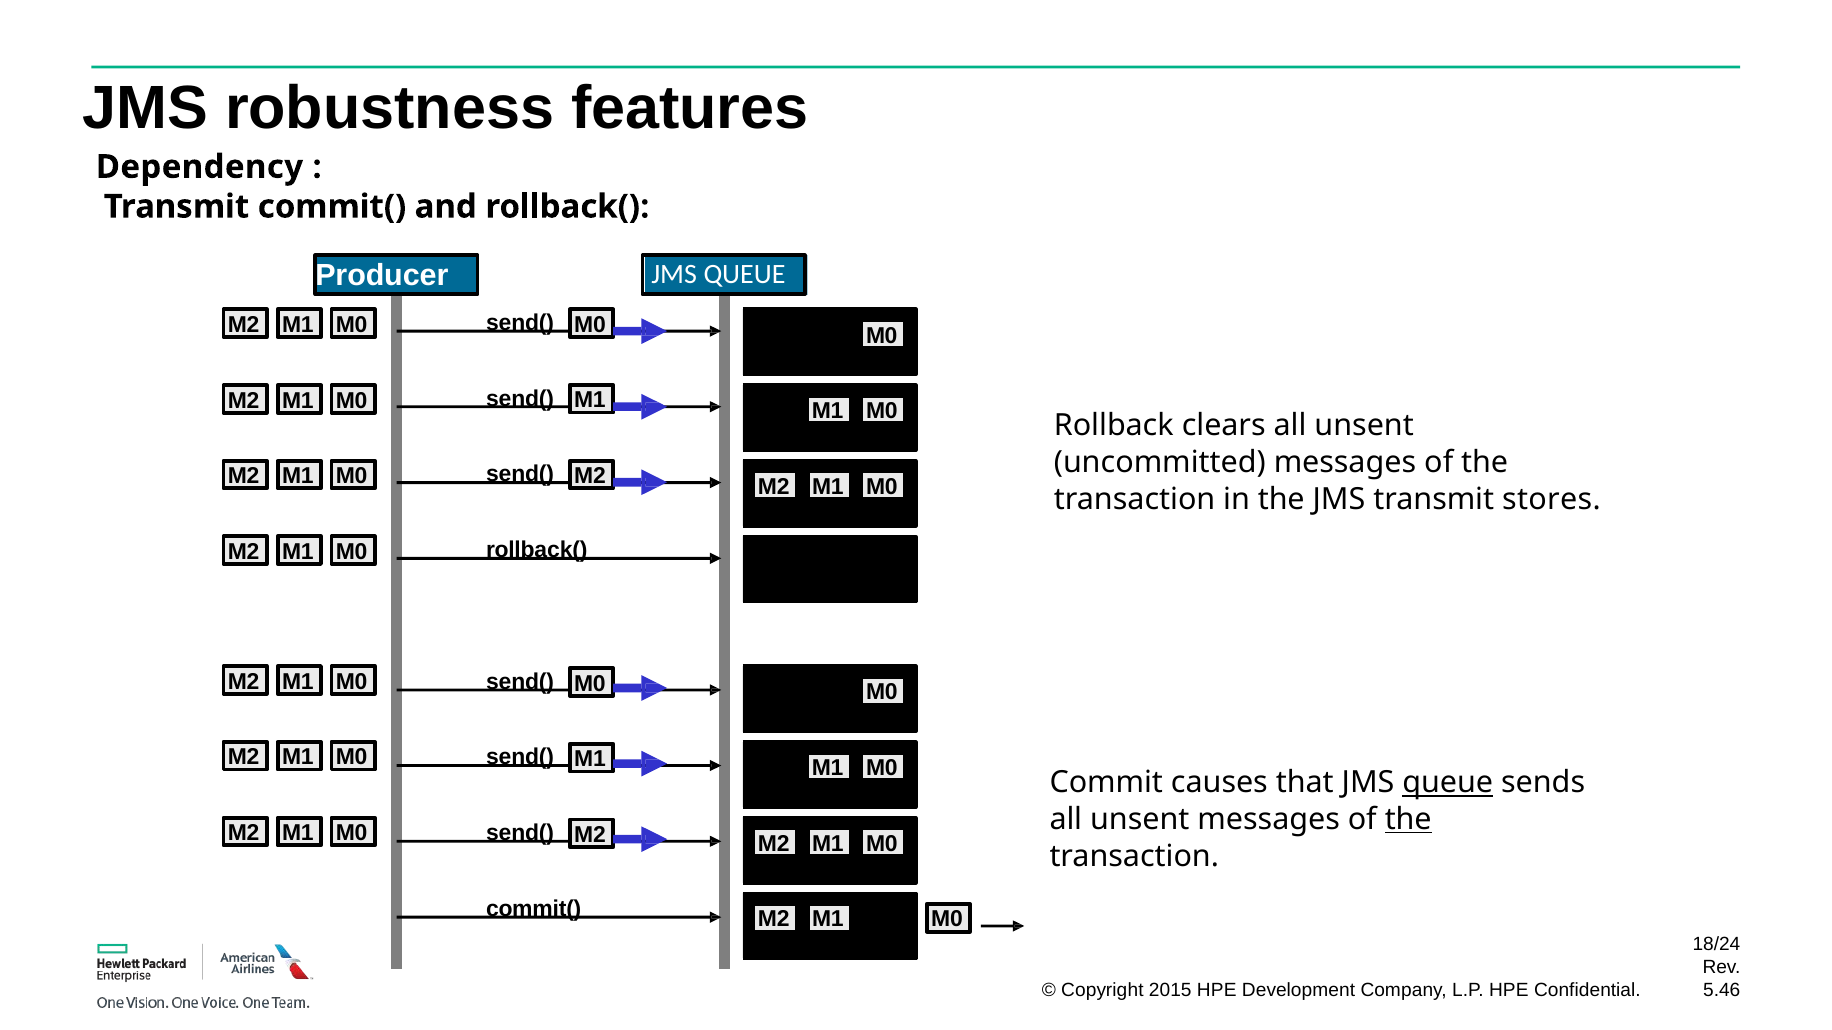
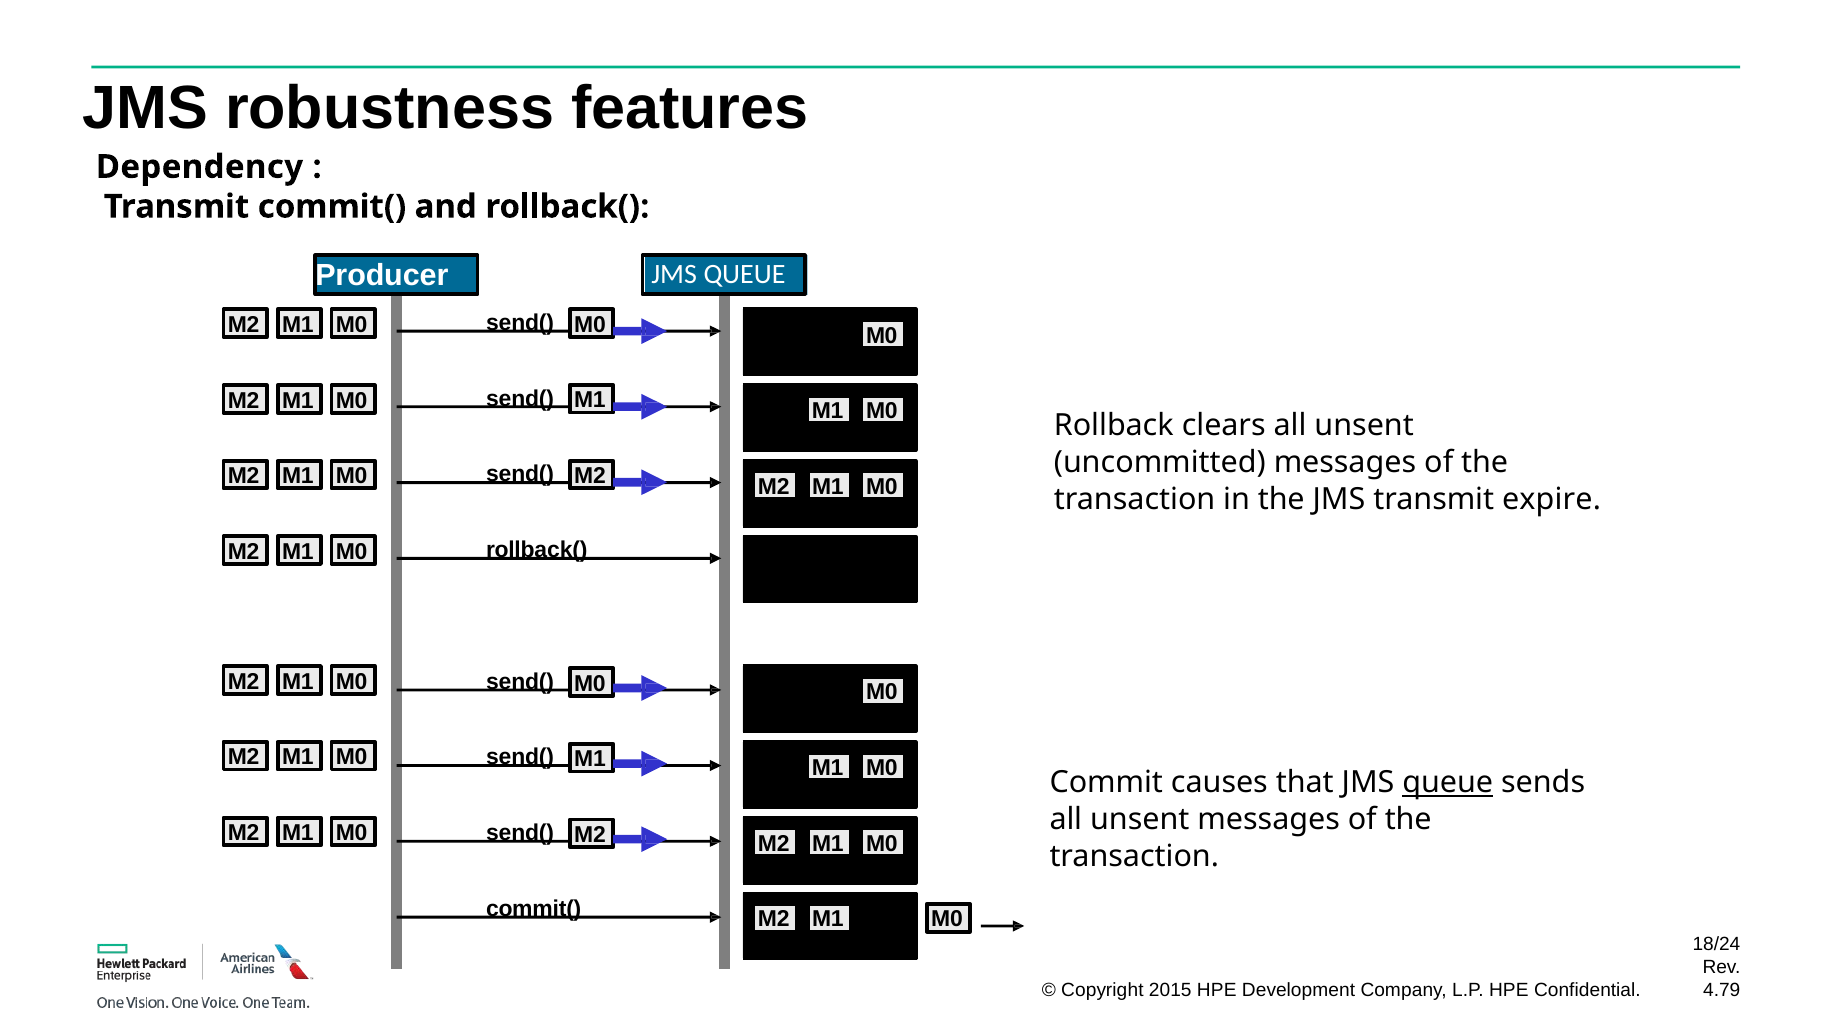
stores: stores -> expire
the at (1408, 820) underline: present -> none
5.46: 5.46 -> 4.79
